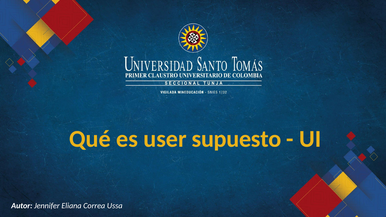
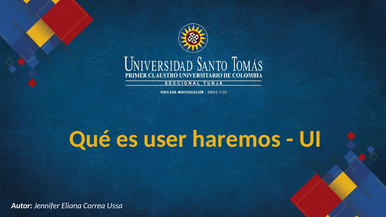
supuesto: supuesto -> haremos
